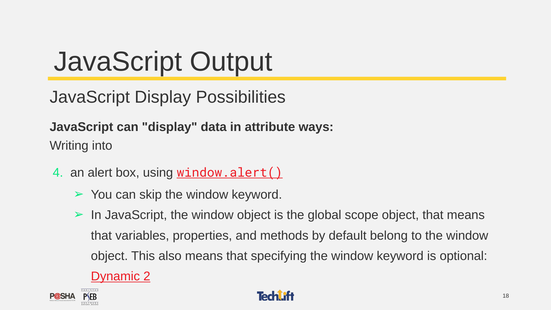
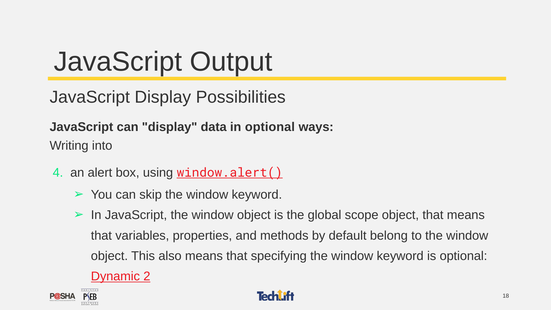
in attribute: attribute -> optional
